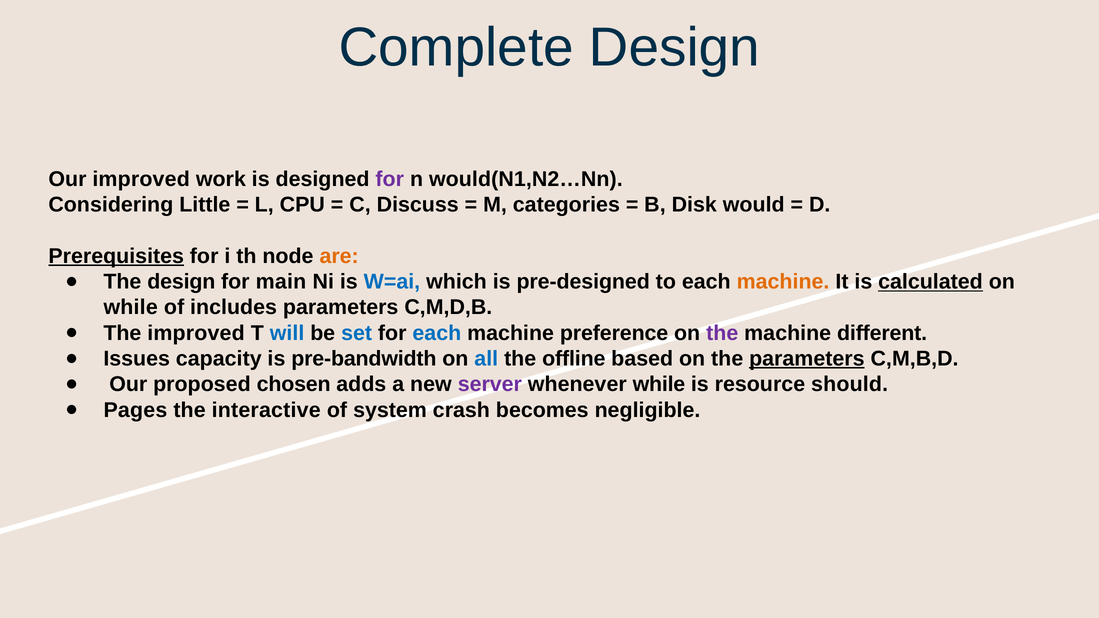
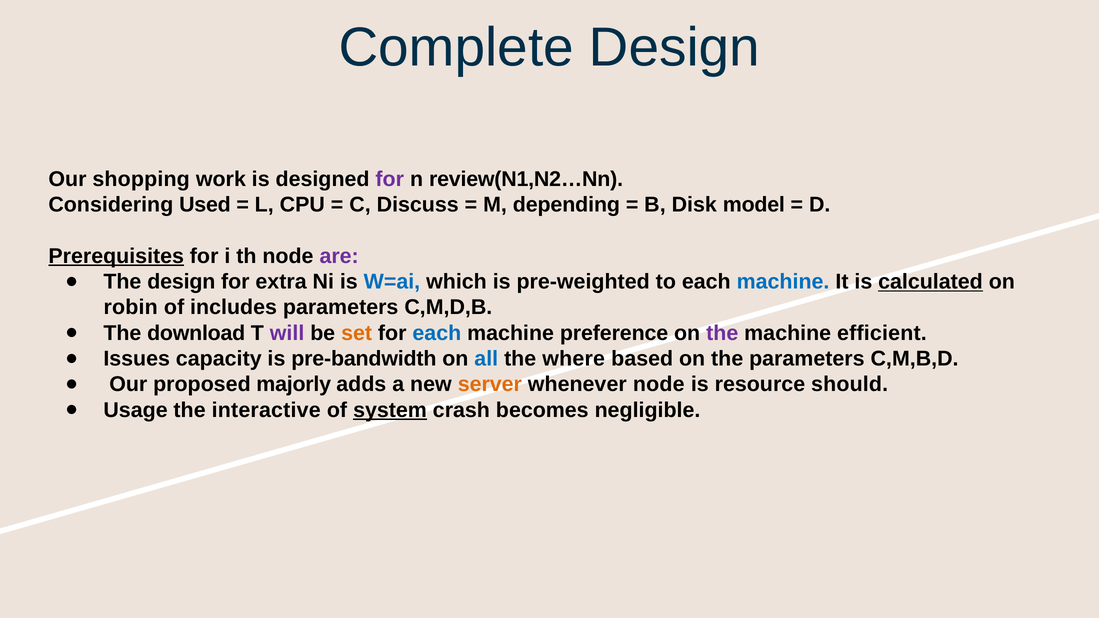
Our improved: improved -> shopping
would(N1,N2…Nn: would(N1,N2…Nn -> review(N1,N2…Nn
Little: Little -> Used
categories: categories -> depending
would: would -> model
are colour: orange -> purple
main: main -> extra
pre-designed: pre-designed -> pre-weighted
machine at (783, 282) colour: orange -> blue
while at (131, 307): while -> robin
The improved: improved -> download
will colour: blue -> purple
set colour: blue -> orange
different: different -> efficient
offline: offline -> where
parameters at (807, 359) underline: present -> none
chosen: chosen -> majorly
server colour: purple -> orange
whenever while: while -> node
Pages: Pages -> Usage
system underline: none -> present
